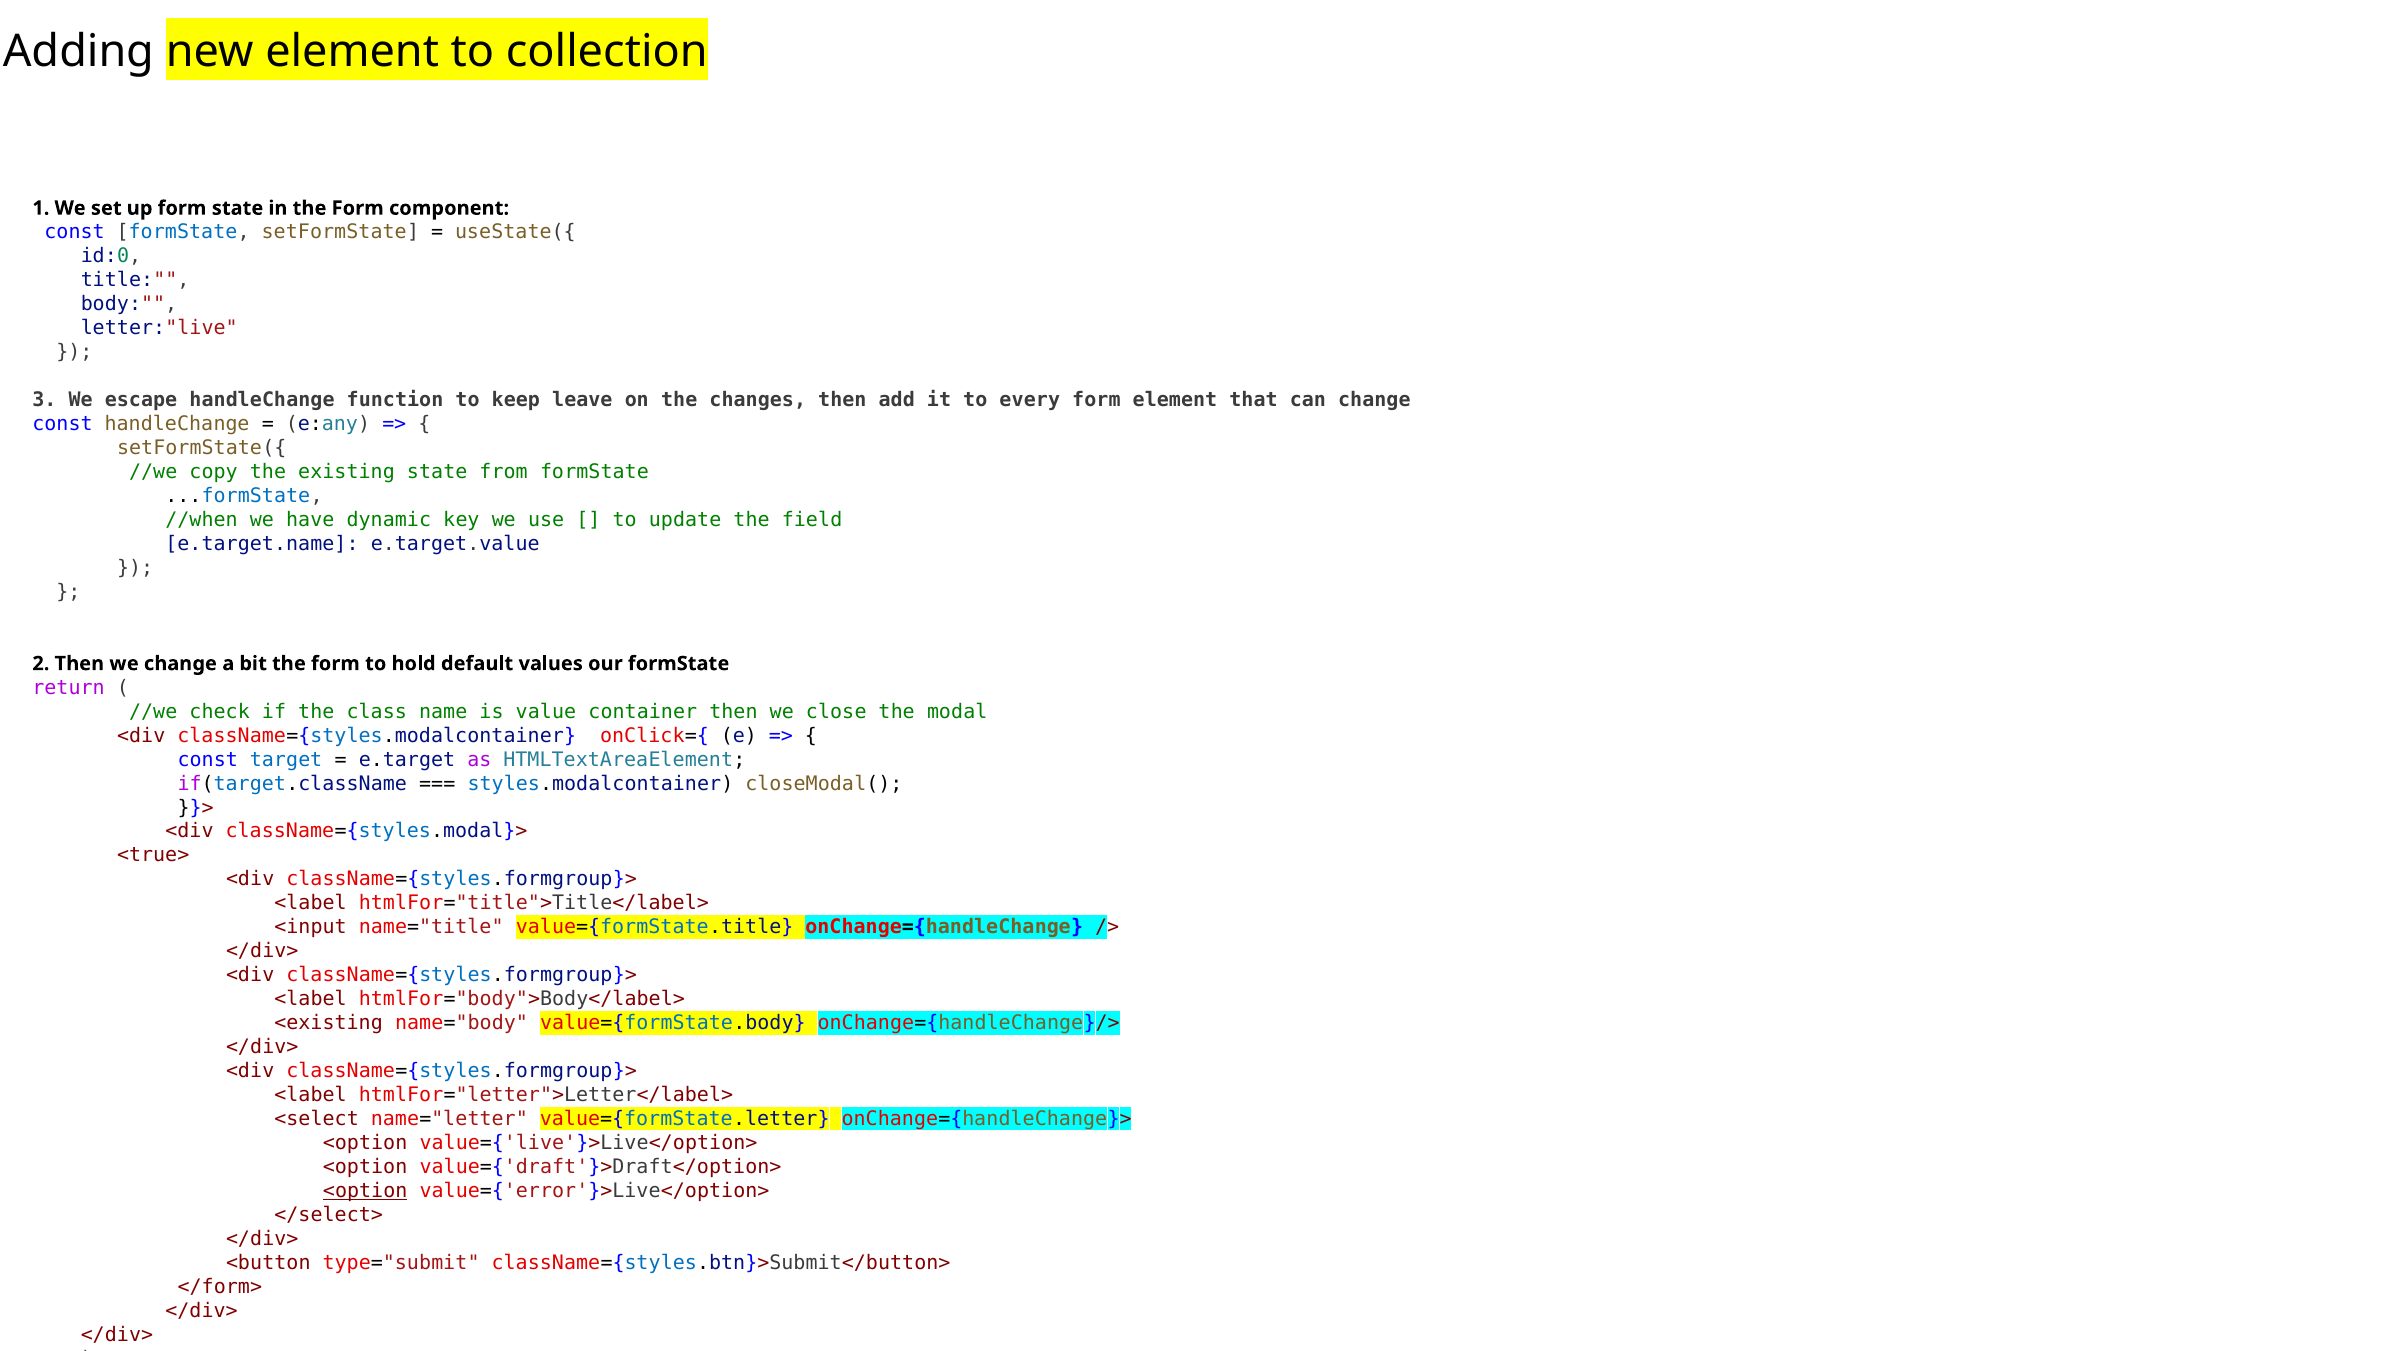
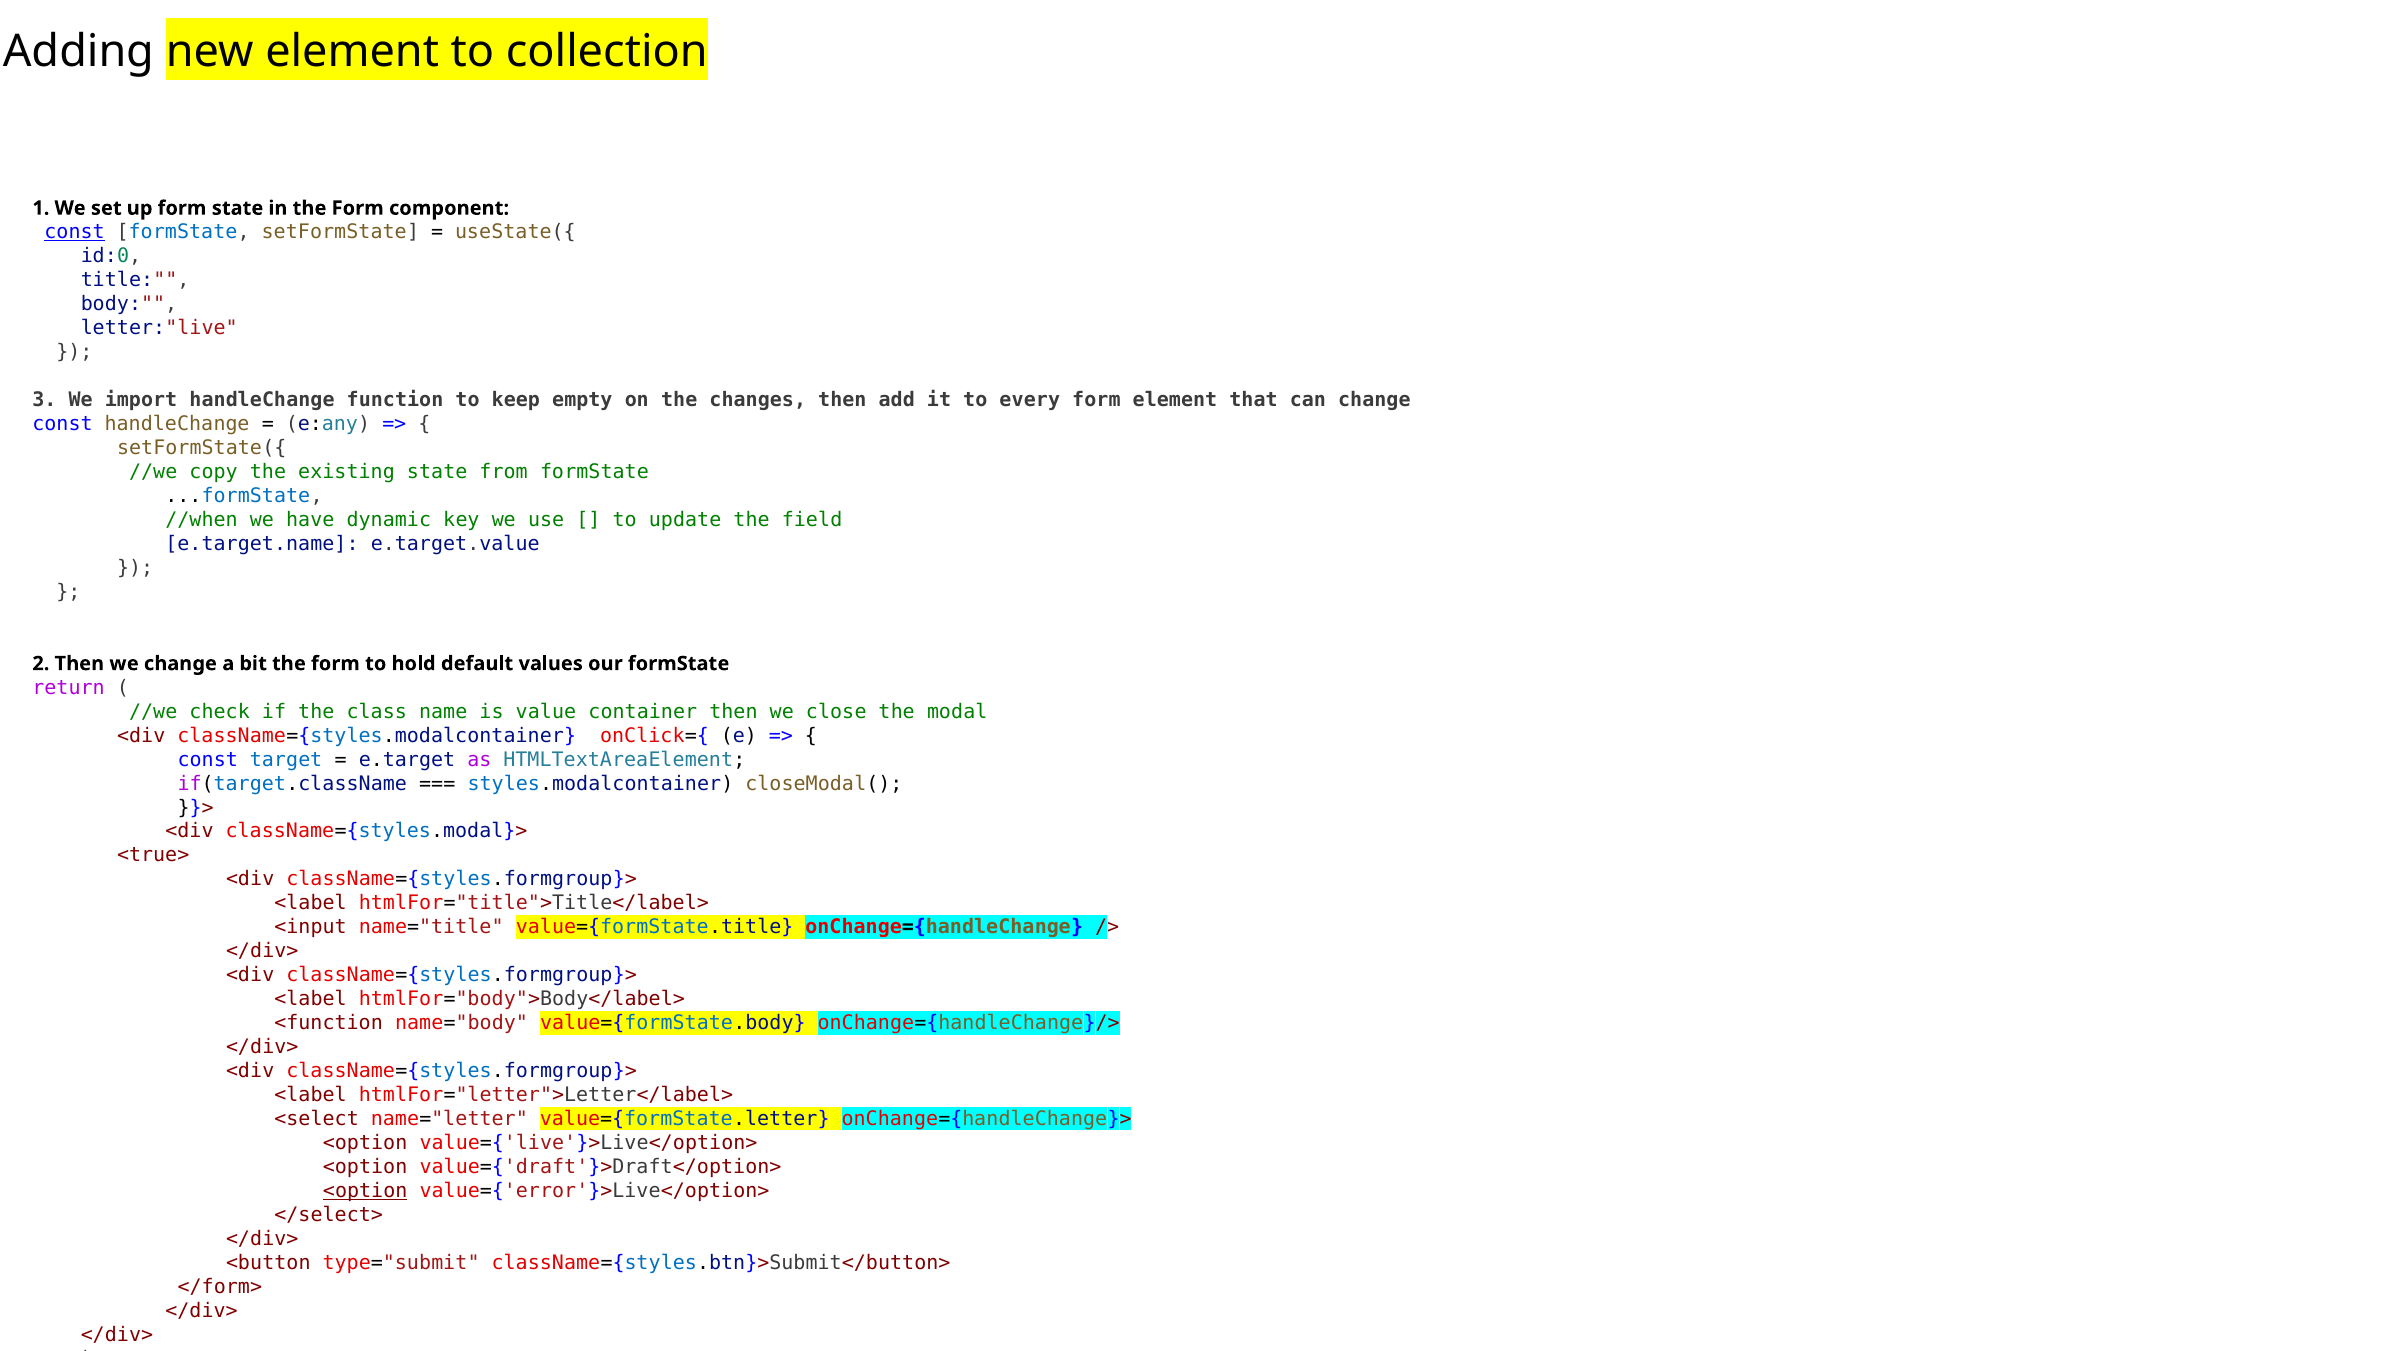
const at (75, 232) underline: none -> present
escape: escape -> import
leave: leave -> empty
<existing: <existing -> <function
